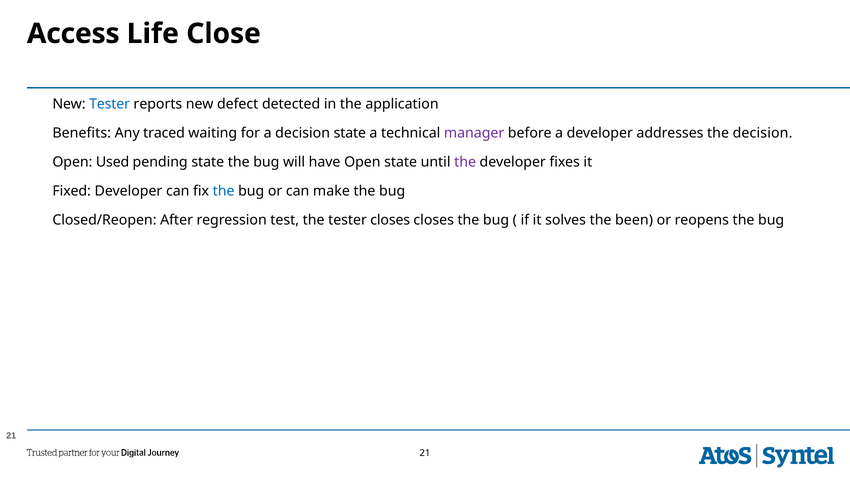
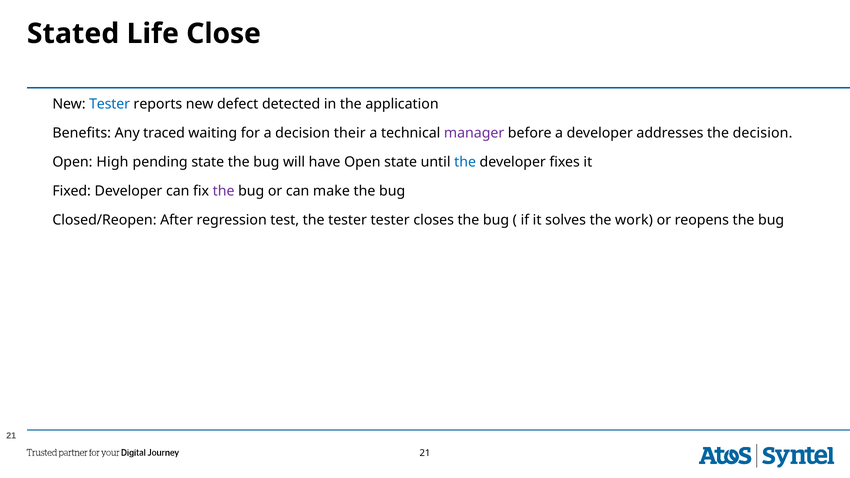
Access: Access -> Stated
decision state: state -> their
Used: Used -> High
the at (465, 162) colour: purple -> blue
the at (224, 191) colour: blue -> purple
tester closes: closes -> tester
been: been -> work
